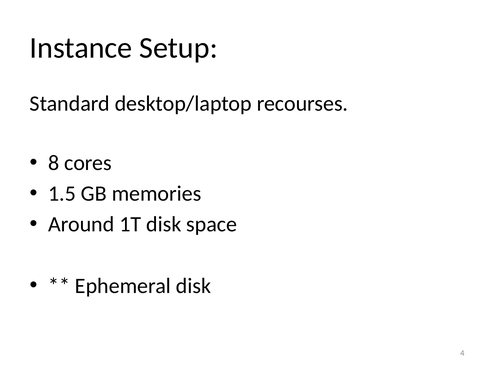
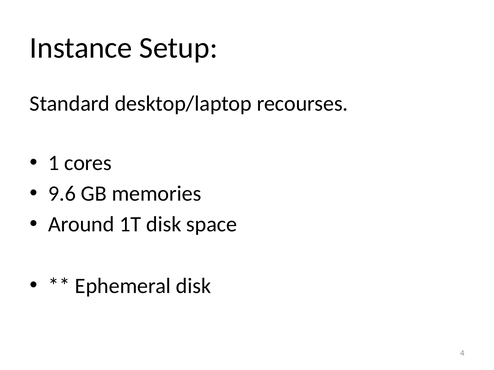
8: 8 -> 1
1.5: 1.5 -> 9.6
